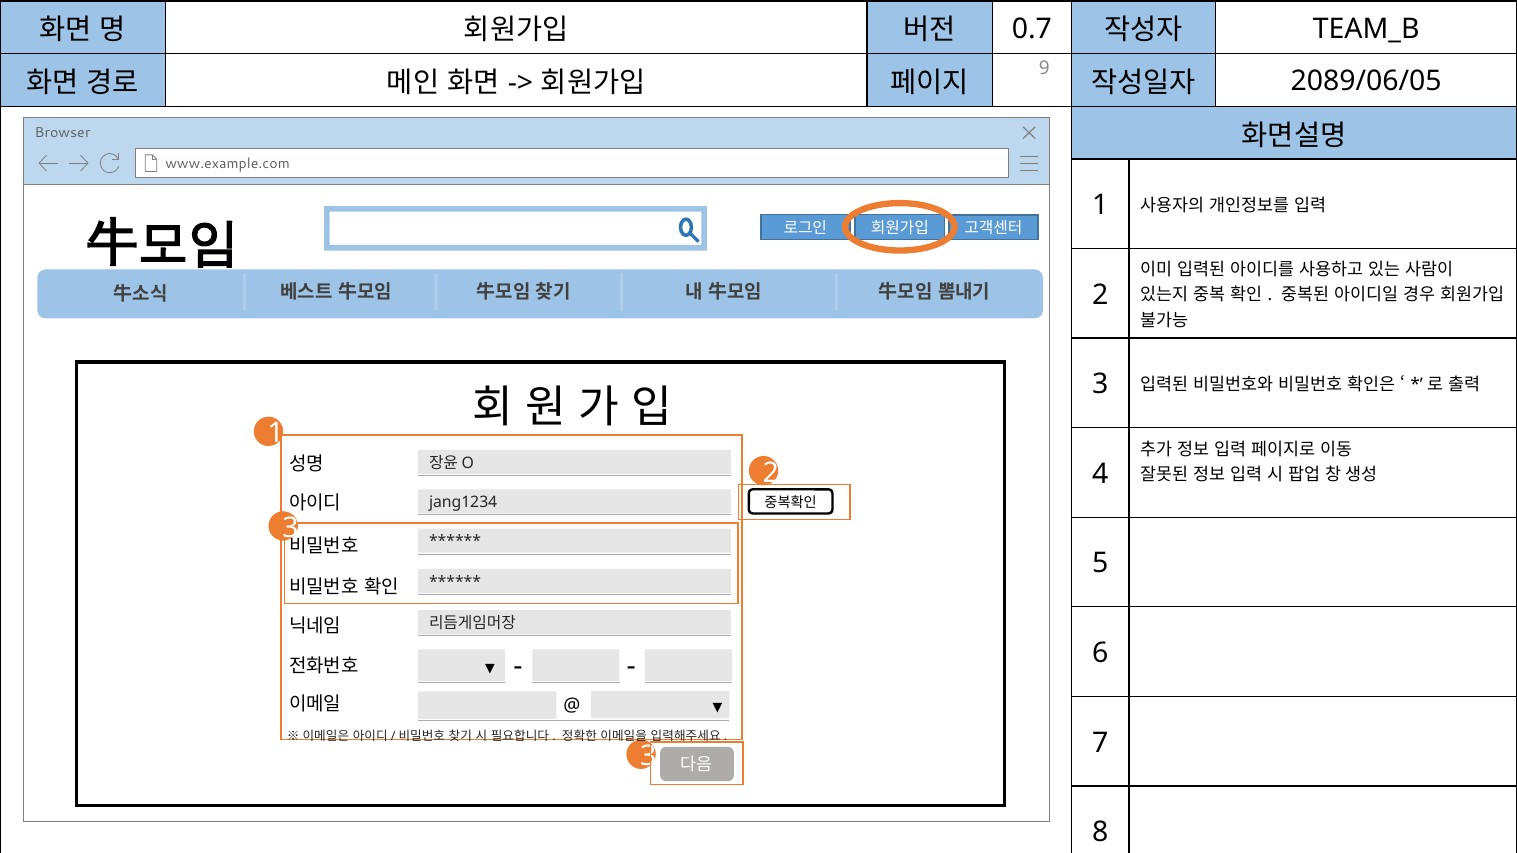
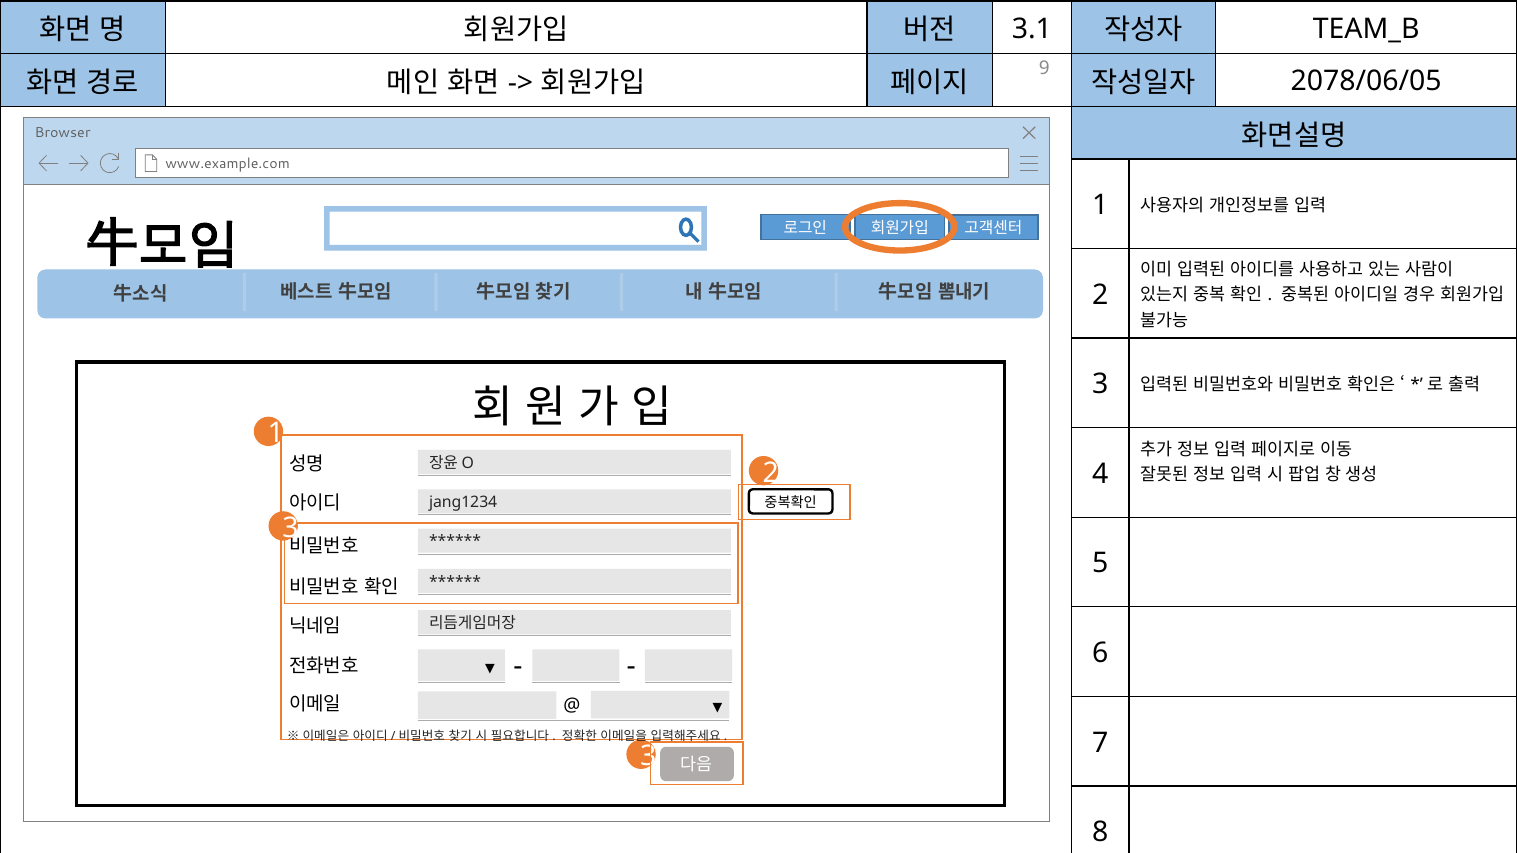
0.7: 0.7 -> 3.1
2089/06/05: 2089/06/05 -> 2078/06/05
